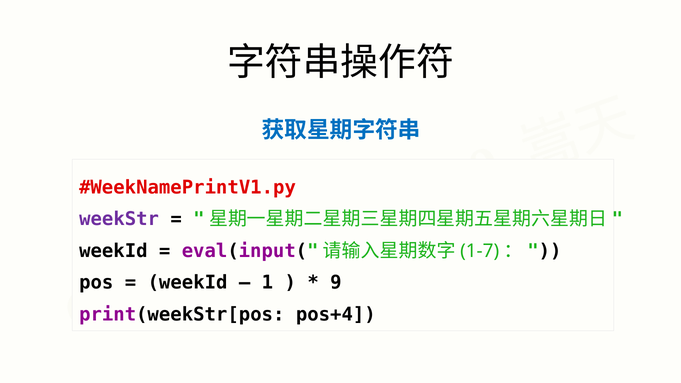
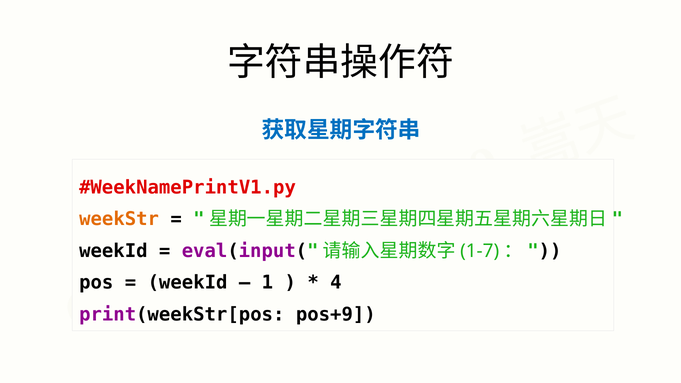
weekStr colour: purple -> orange
9 at (336, 283): 9 -> 4
pos+4: pos+4 -> pos+9
